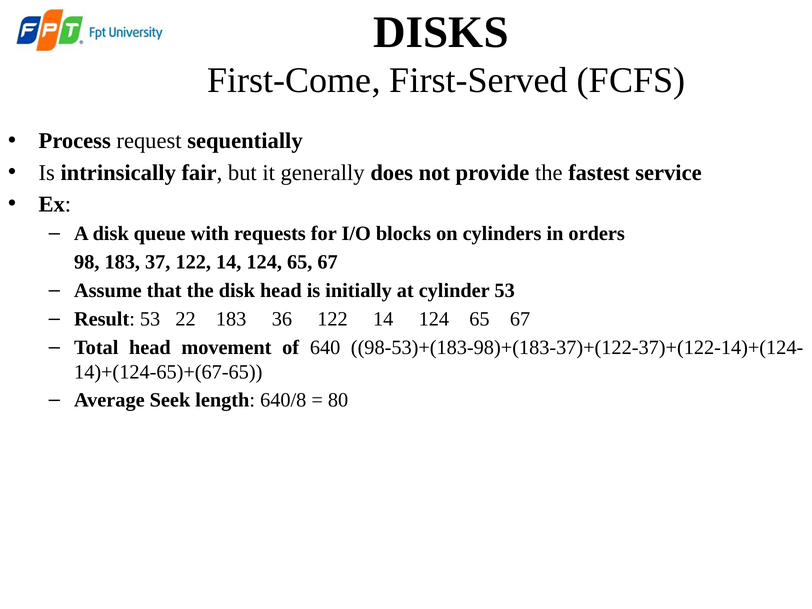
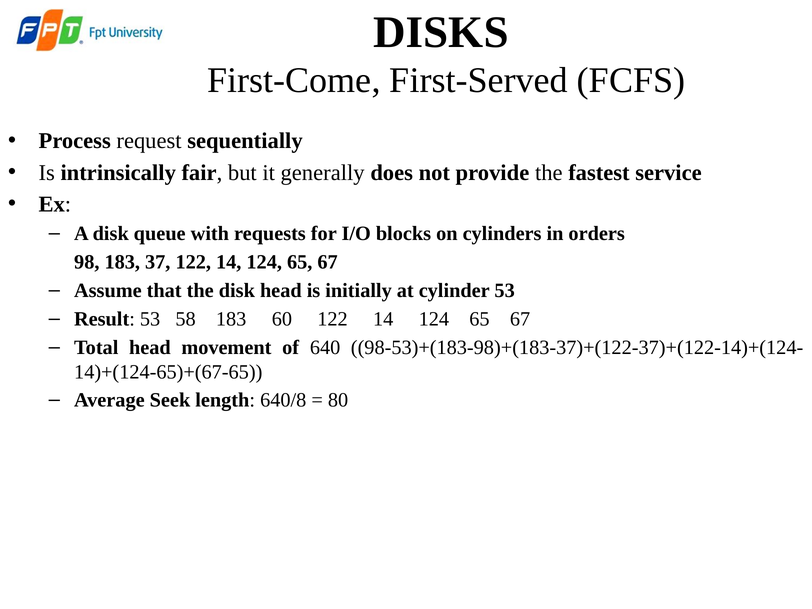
22: 22 -> 58
36: 36 -> 60
